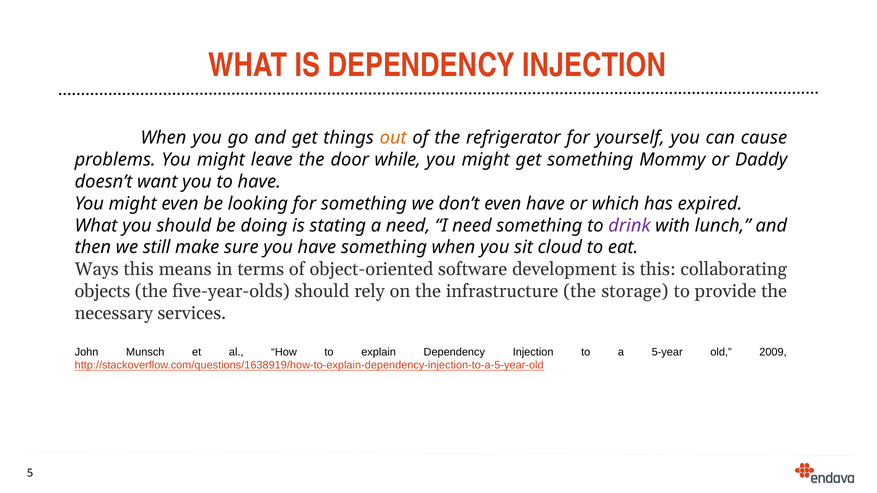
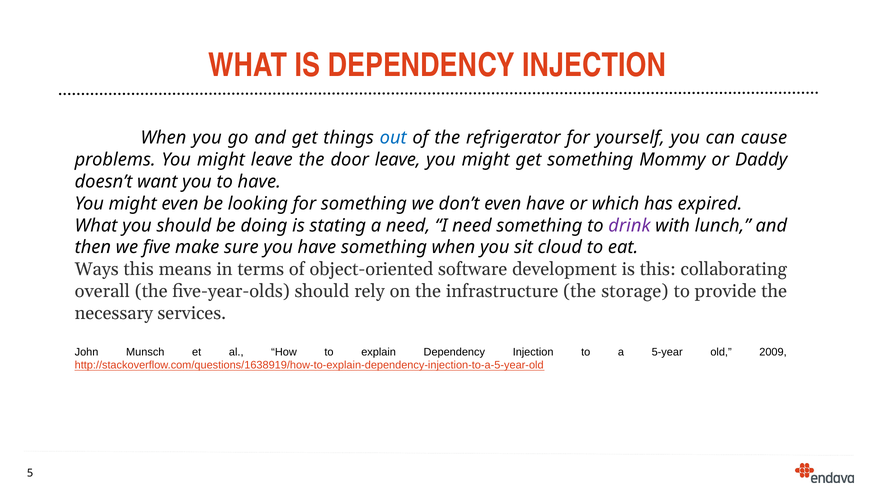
out colour: orange -> blue
door while: while -> leave
still: still -> five
objects: objects -> overall
